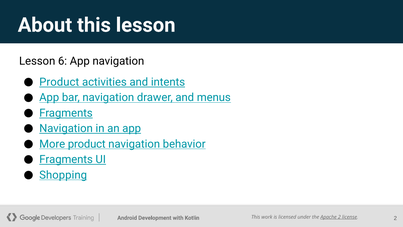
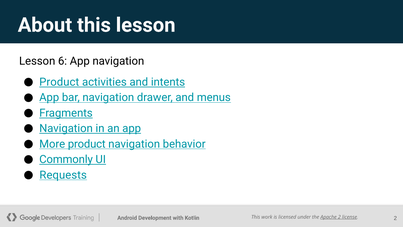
Fragments at (66, 159): Fragments -> Commonly
Shopping: Shopping -> Requests
